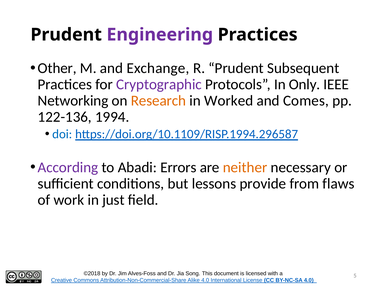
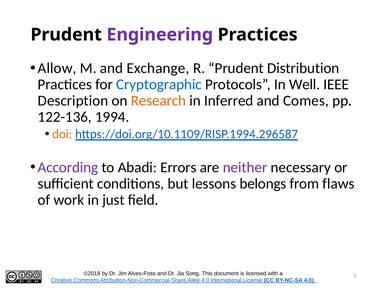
Other: Other -> Allow
Subsequent: Subsequent -> Distribution
Cryptographic colour: purple -> blue
Only: Only -> Well
Networking: Networking -> Description
Worked: Worked -> Inferred
doi colour: blue -> orange
neither colour: orange -> purple
provide: provide -> belongs
